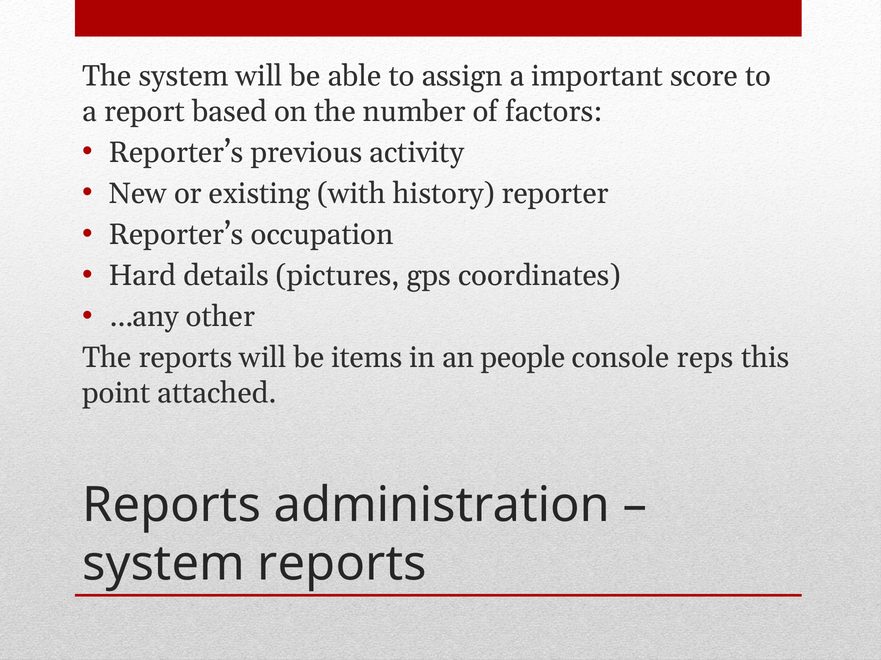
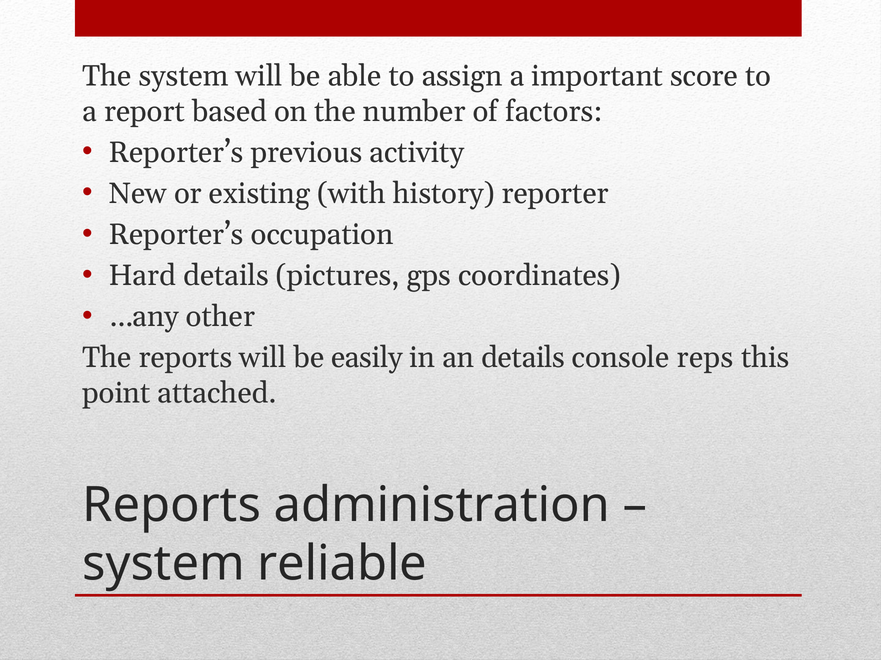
items: items -> easily
an people: people -> details
system reports: reports -> reliable
